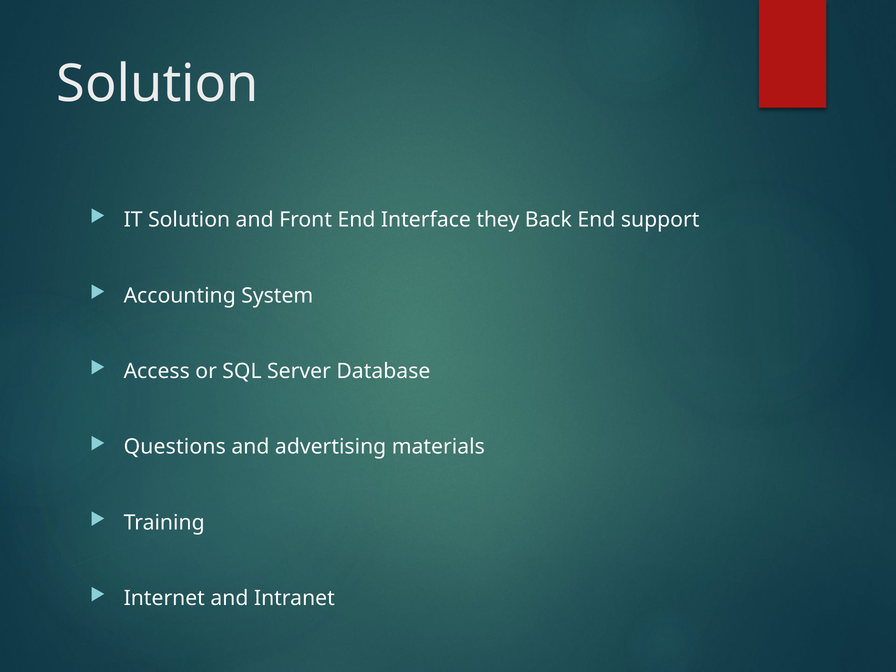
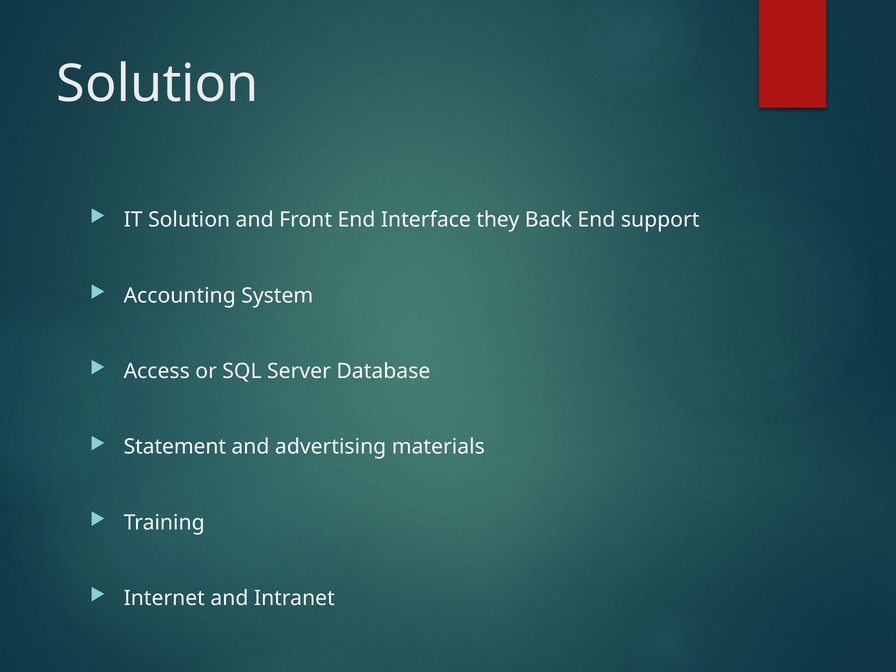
Questions: Questions -> Statement
